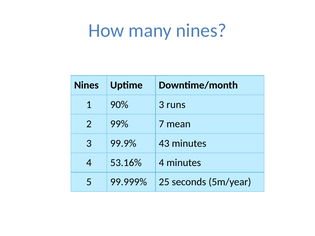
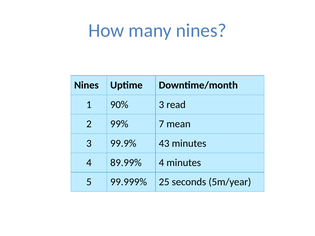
runs: runs -> read
53.16%: 53.16% -> 89.99%
